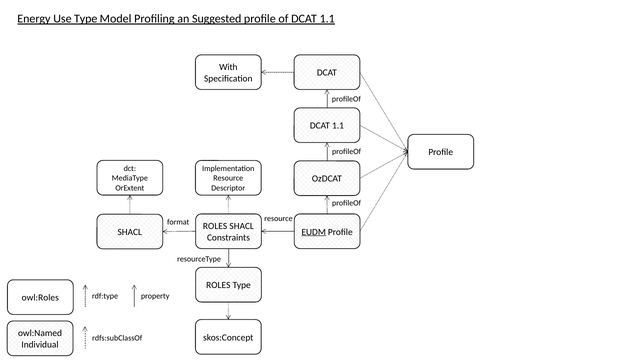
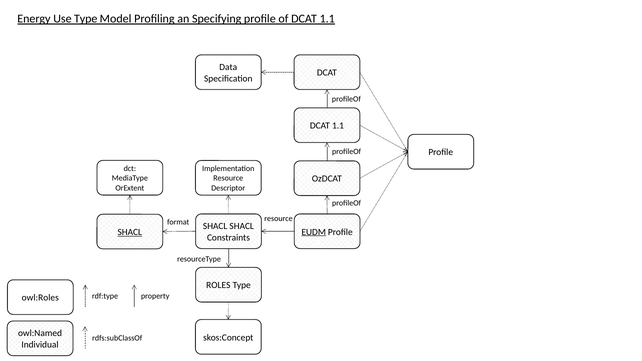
Suggested: Suggested -> Specifying
With: With -> Data
ROLES at (215, 226): ROLES -> SHACL
SHACL at (130, 232) underline: none -> present
